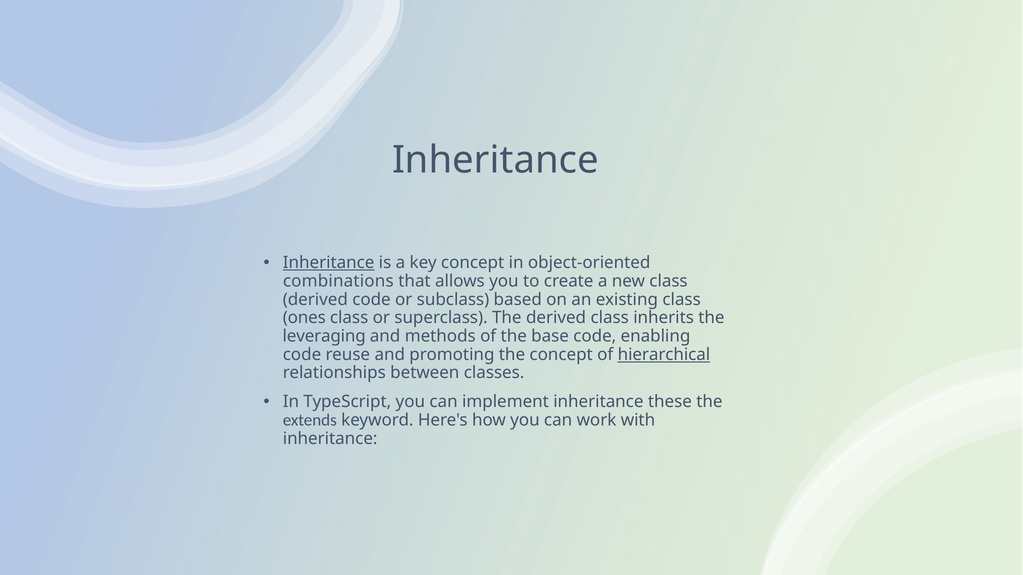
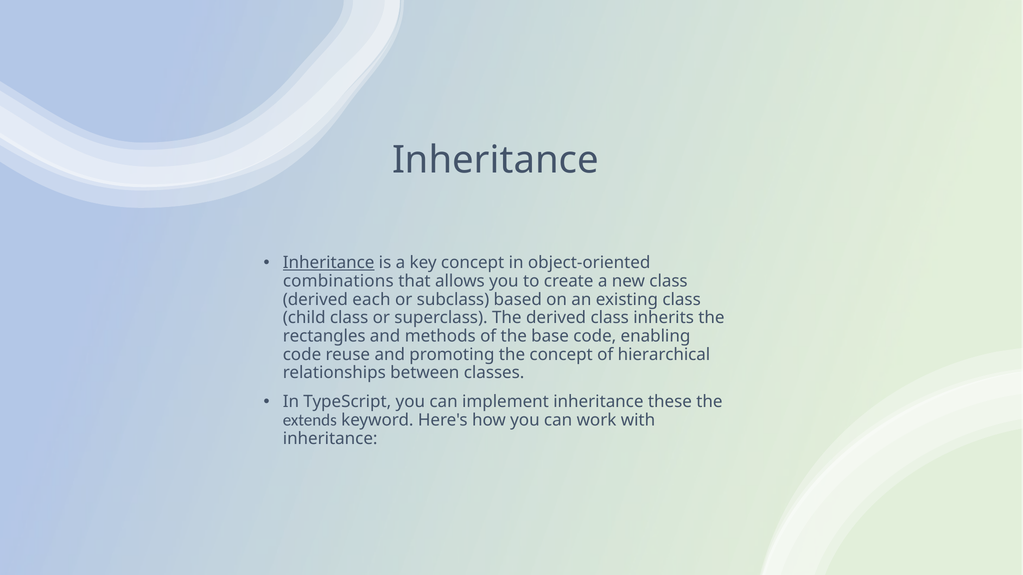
derived code: code -> each
ones: ones -> child
leveraging: leveraging -> rectangles
hierarchical underline: present -> none
